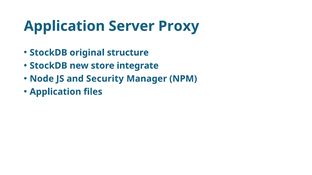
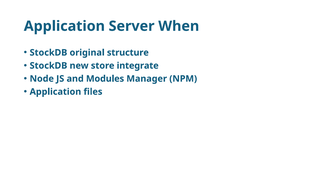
Proxy: Proxy -> When
Security: Security -> Modules
